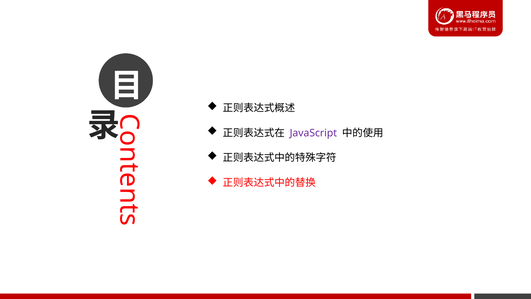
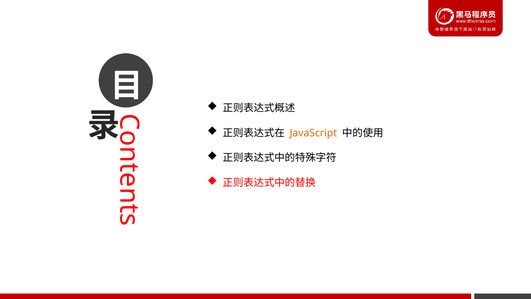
JavaScript colour: purple -> orange
